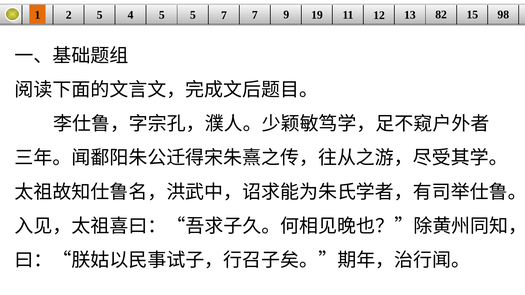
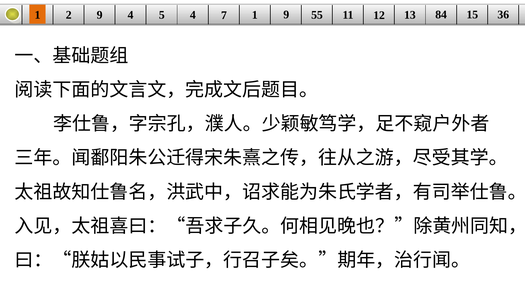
2 5: 5 -> 9
5 5: 5 -> 4
7 7: 7 -> 1
19: 19 -> 55
82: 82 -> 84
98: 98 -> 36
